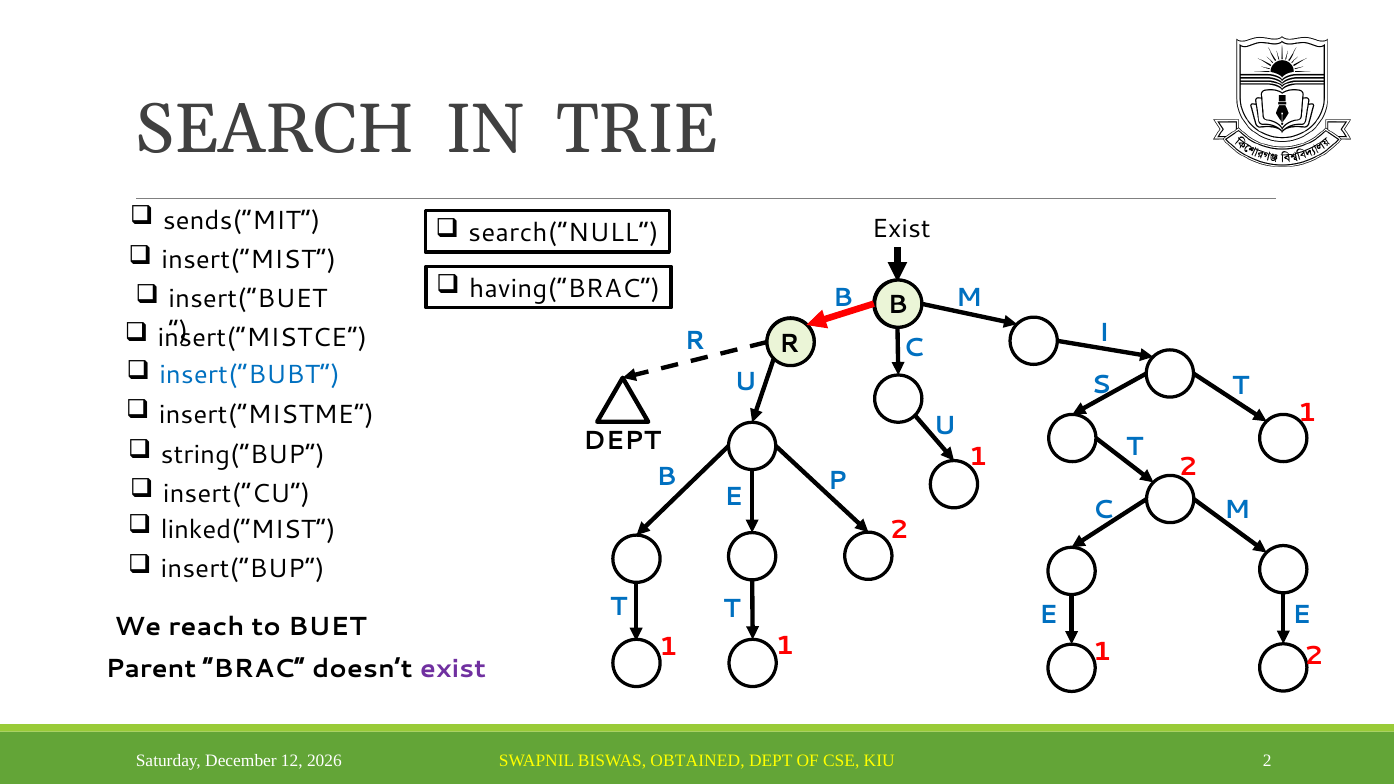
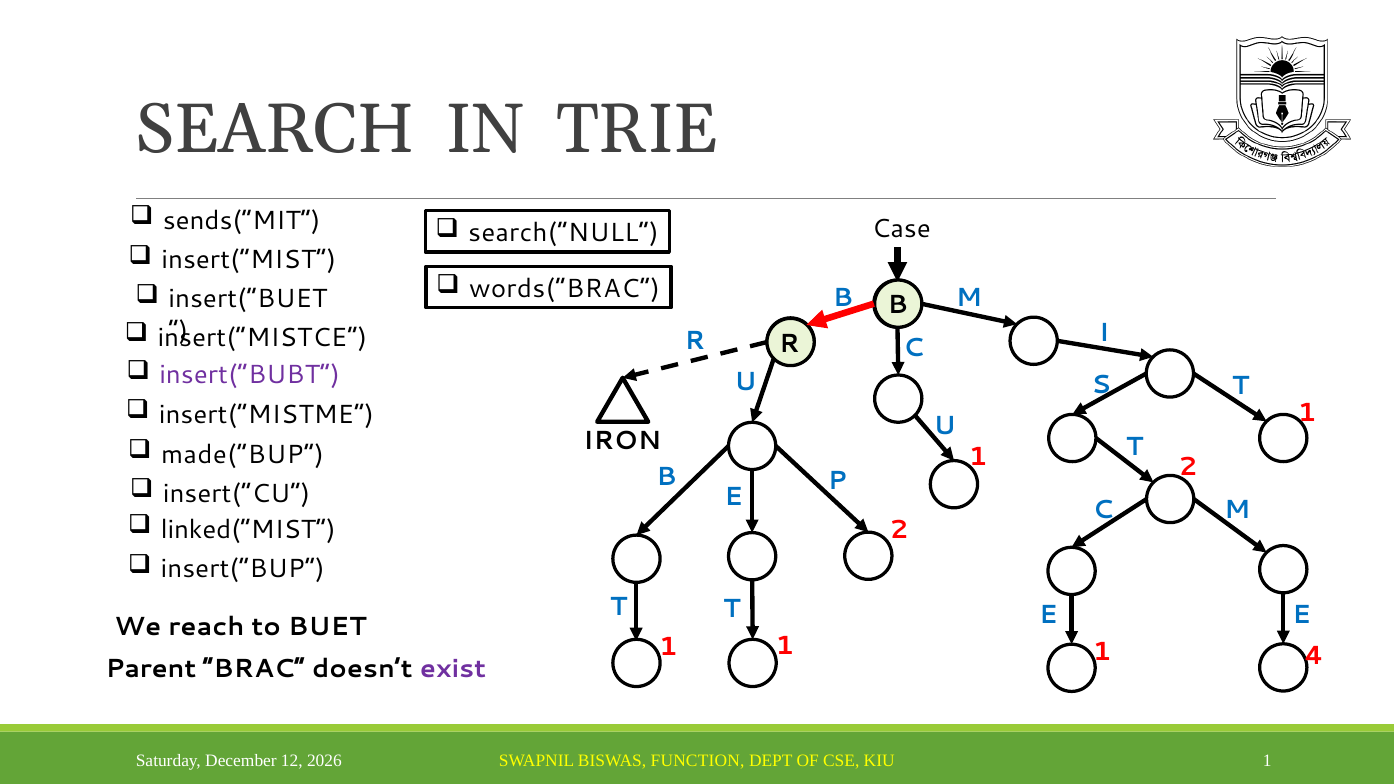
Exist at (901, 229): Exist -> Case
having(“BRAC: having(“BRAC -> words(“BRAC
insert(“BUBT colour: blue -> purple
DEPT at (622, 441): DEPT -> IRON
string(“BUP: string(“BUP -> made(“BUP
2 at (1314, 656): 2 -> 4
OBTAINED: OBTAINED -> FUNCTION
KIU 2: 2 -> 1
